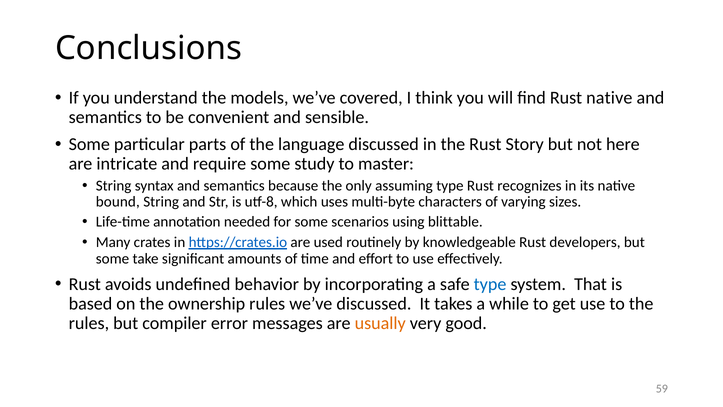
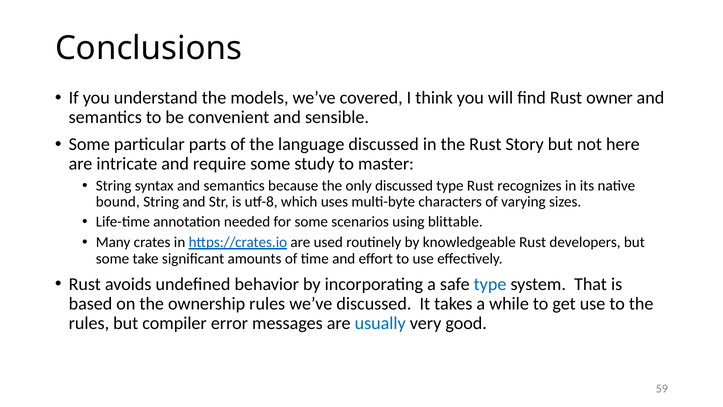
Rust native: native -> owner
only assuming: assuming -> discussed
usually colour: orange -> blue
